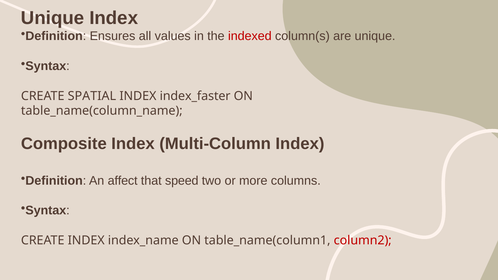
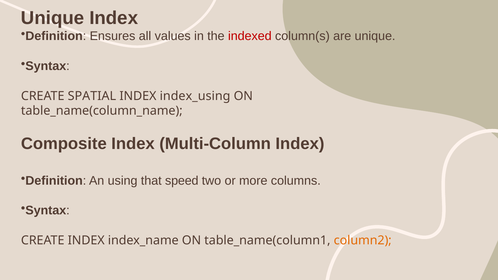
index_faster: index_faster -> index_using
affect: affect -> using
column2 colour: red -> orange
